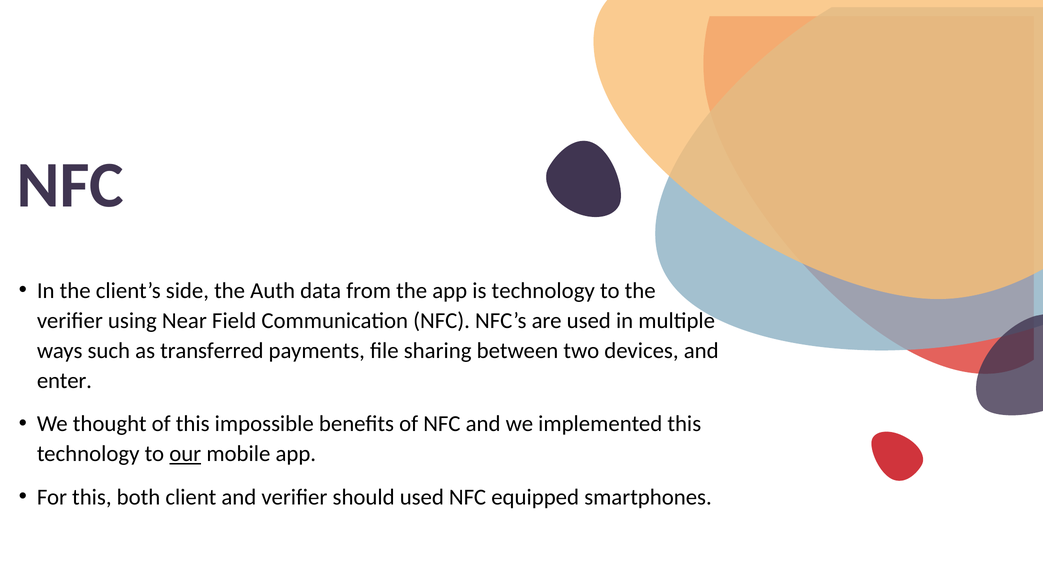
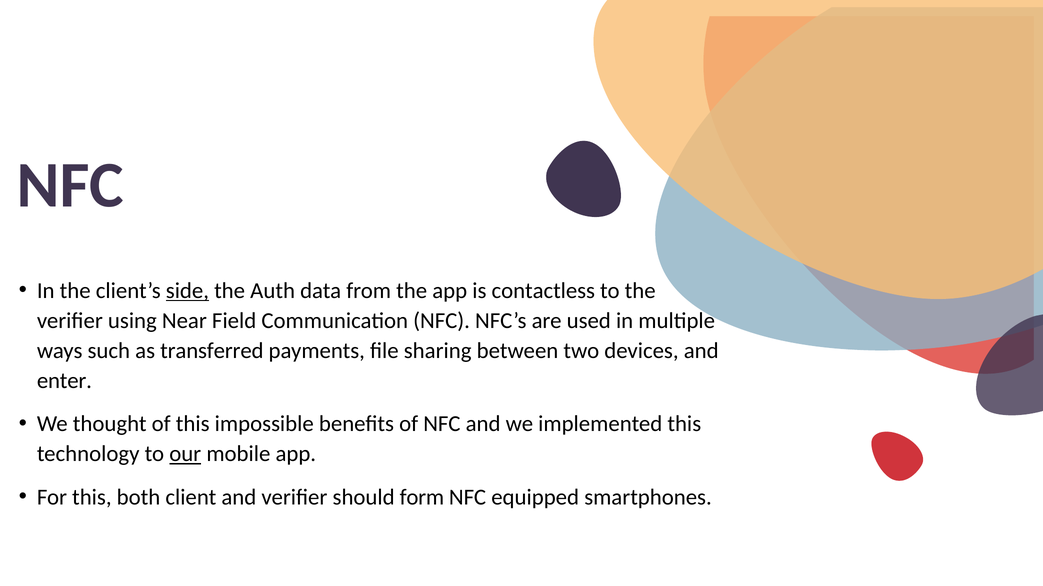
side underline: none -> present
is technology: technology -> contactless
should used: used -> form
